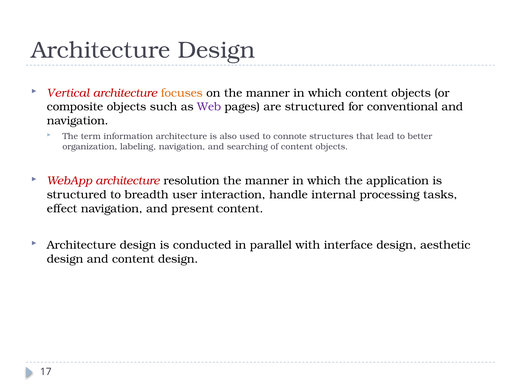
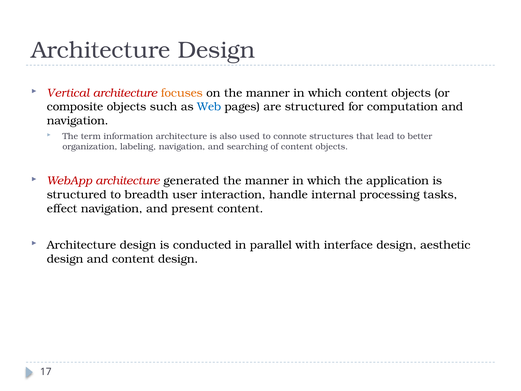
Web colour: purple -> blue
conventional: conventional -> computation
resolution: resolution -> generated
